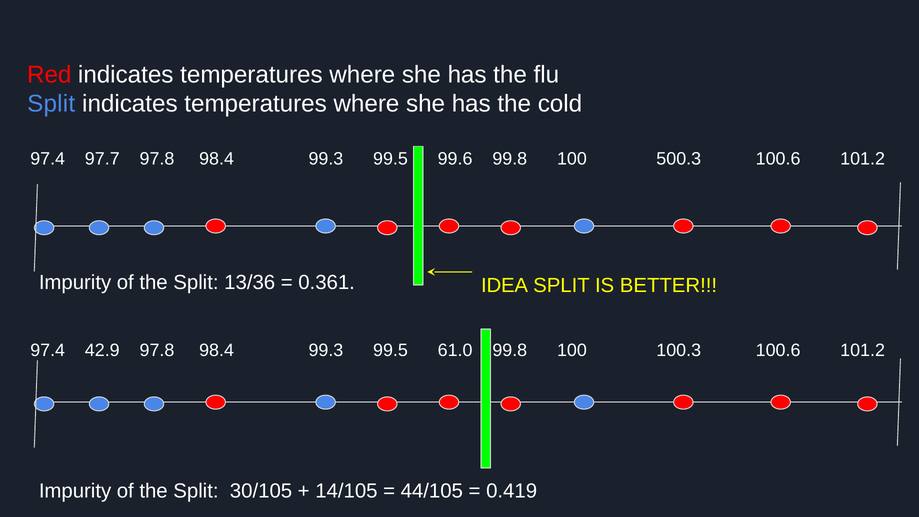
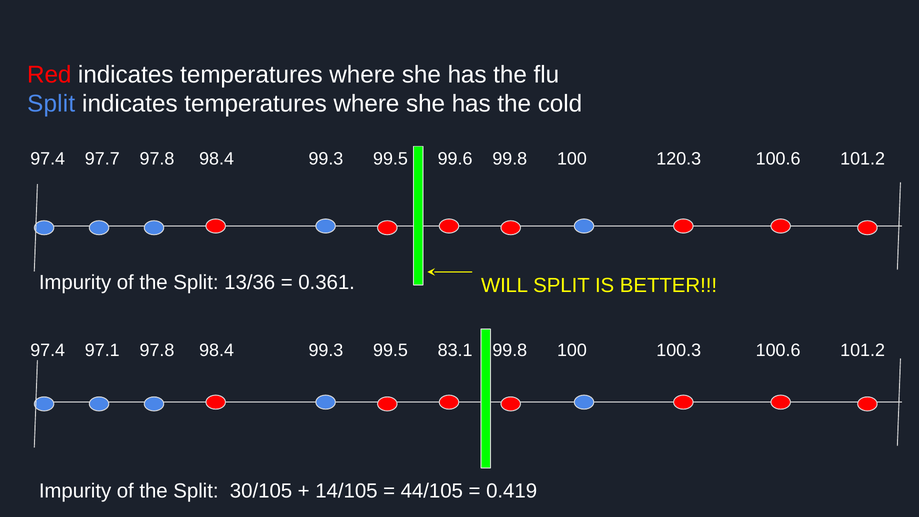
500.3: 500.3 -> 120.3
IDEA at (505, 285): IDEA -> WILL
42.9: 42.9 -> 97.1
61.0: 61.0 -> 83.1
